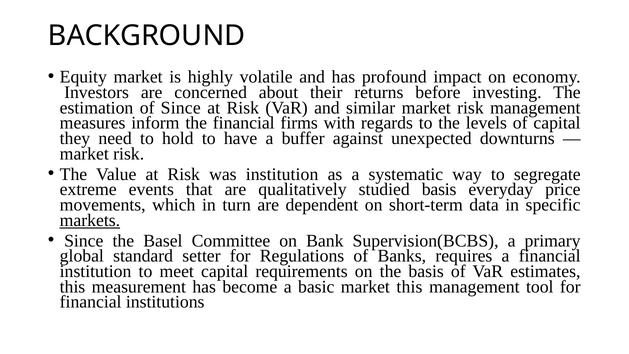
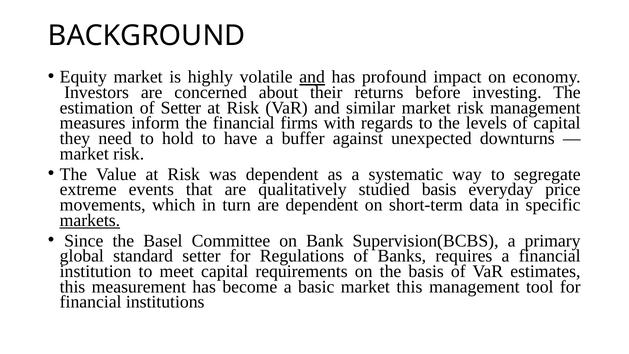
and at (312, 77) underline: none -> present
of Since: Since -> Setter
was institution: institution -> dependent
